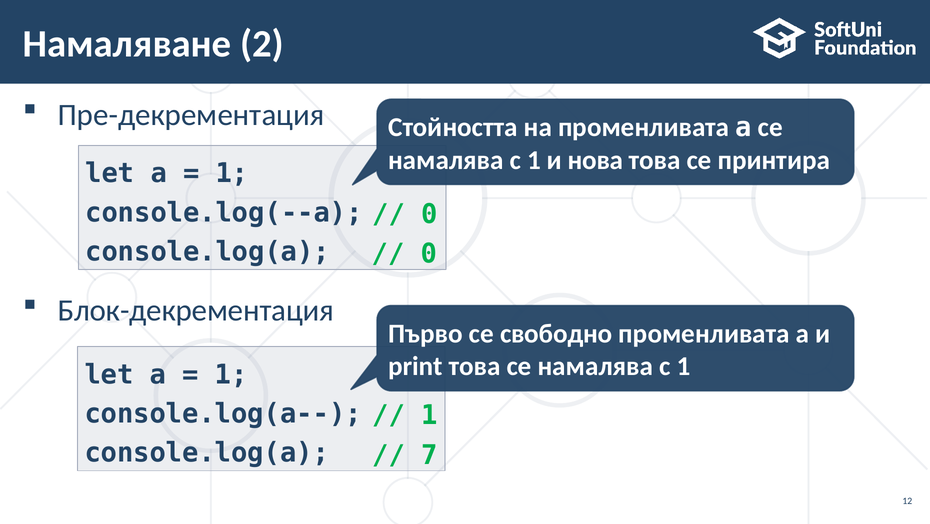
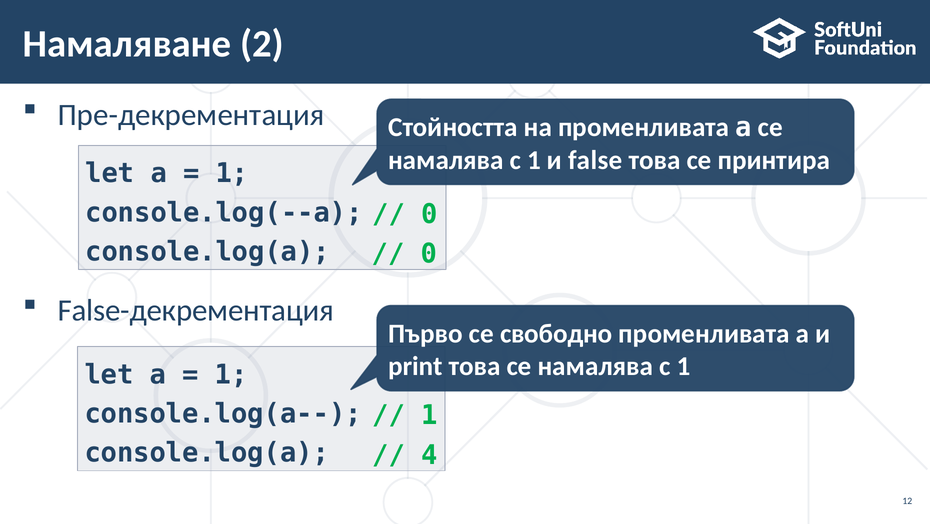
нова: нова -> false
Блок-декрементация: Блок-декрементация -> False-декрементация
7: 7 -> 4
